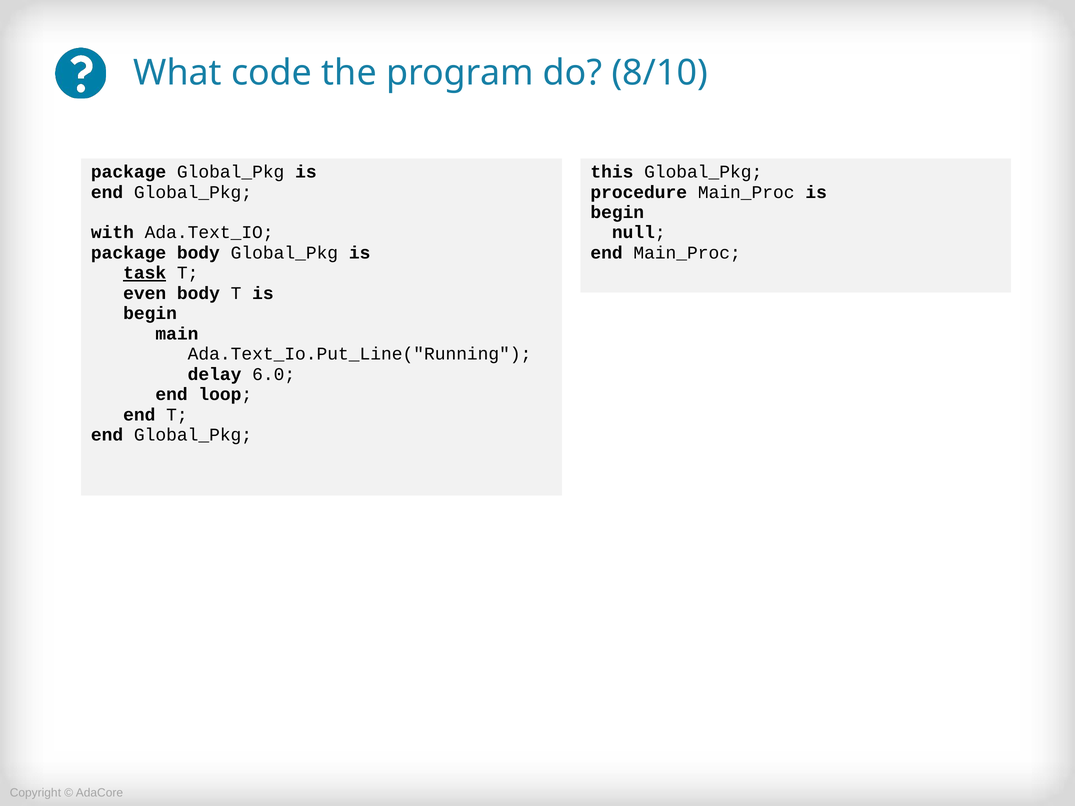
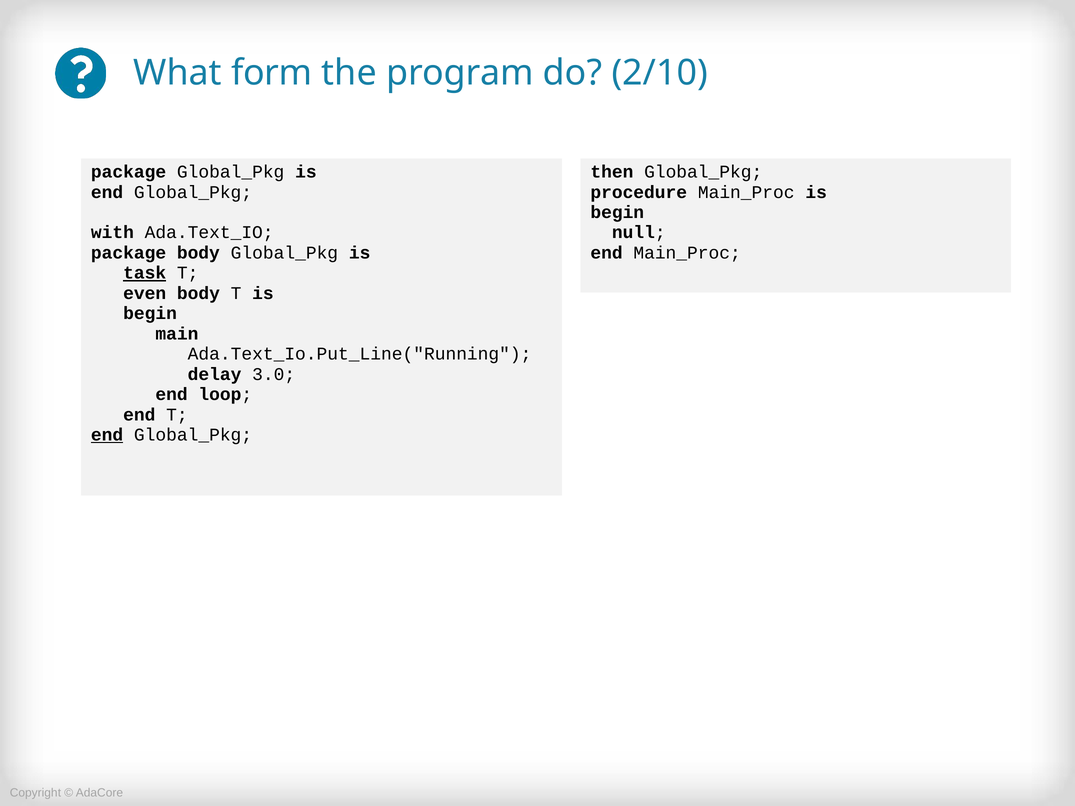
code: code -> form
8/10: 8/10 -> 2/10
this: this -> then
6.0: 6.0 -> 3.0
end at (107, 435) underline: none -> present
